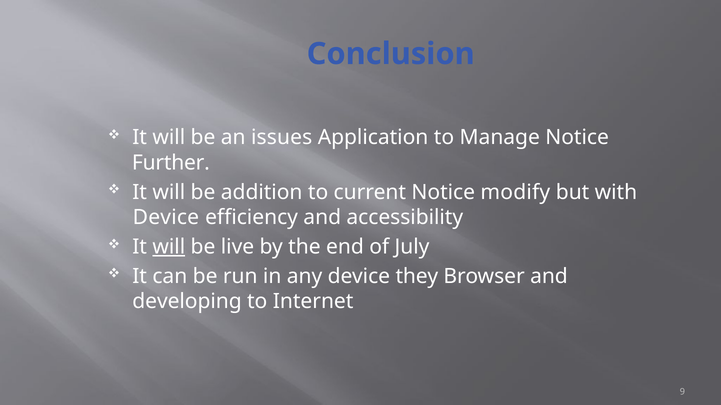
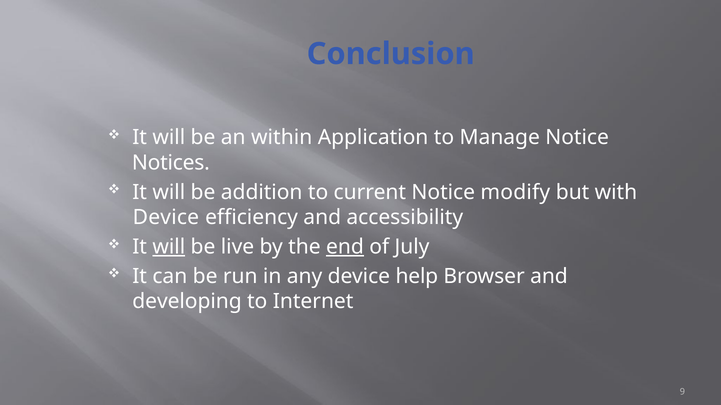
issues: issues -> within
Further: Further -> Notices
end underline: none -> present
they: they -> help
